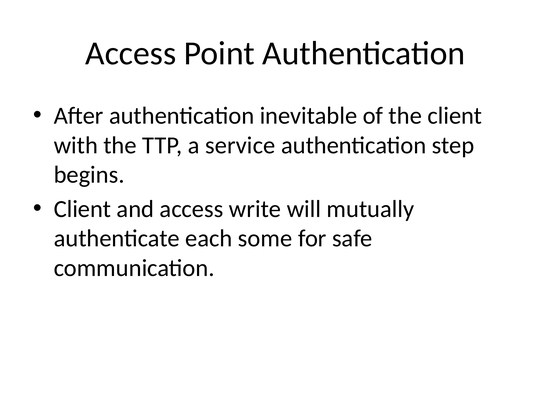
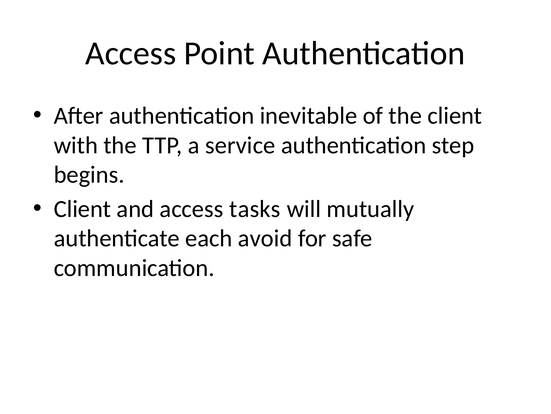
write: write -> tasks
some: some -> avoid
